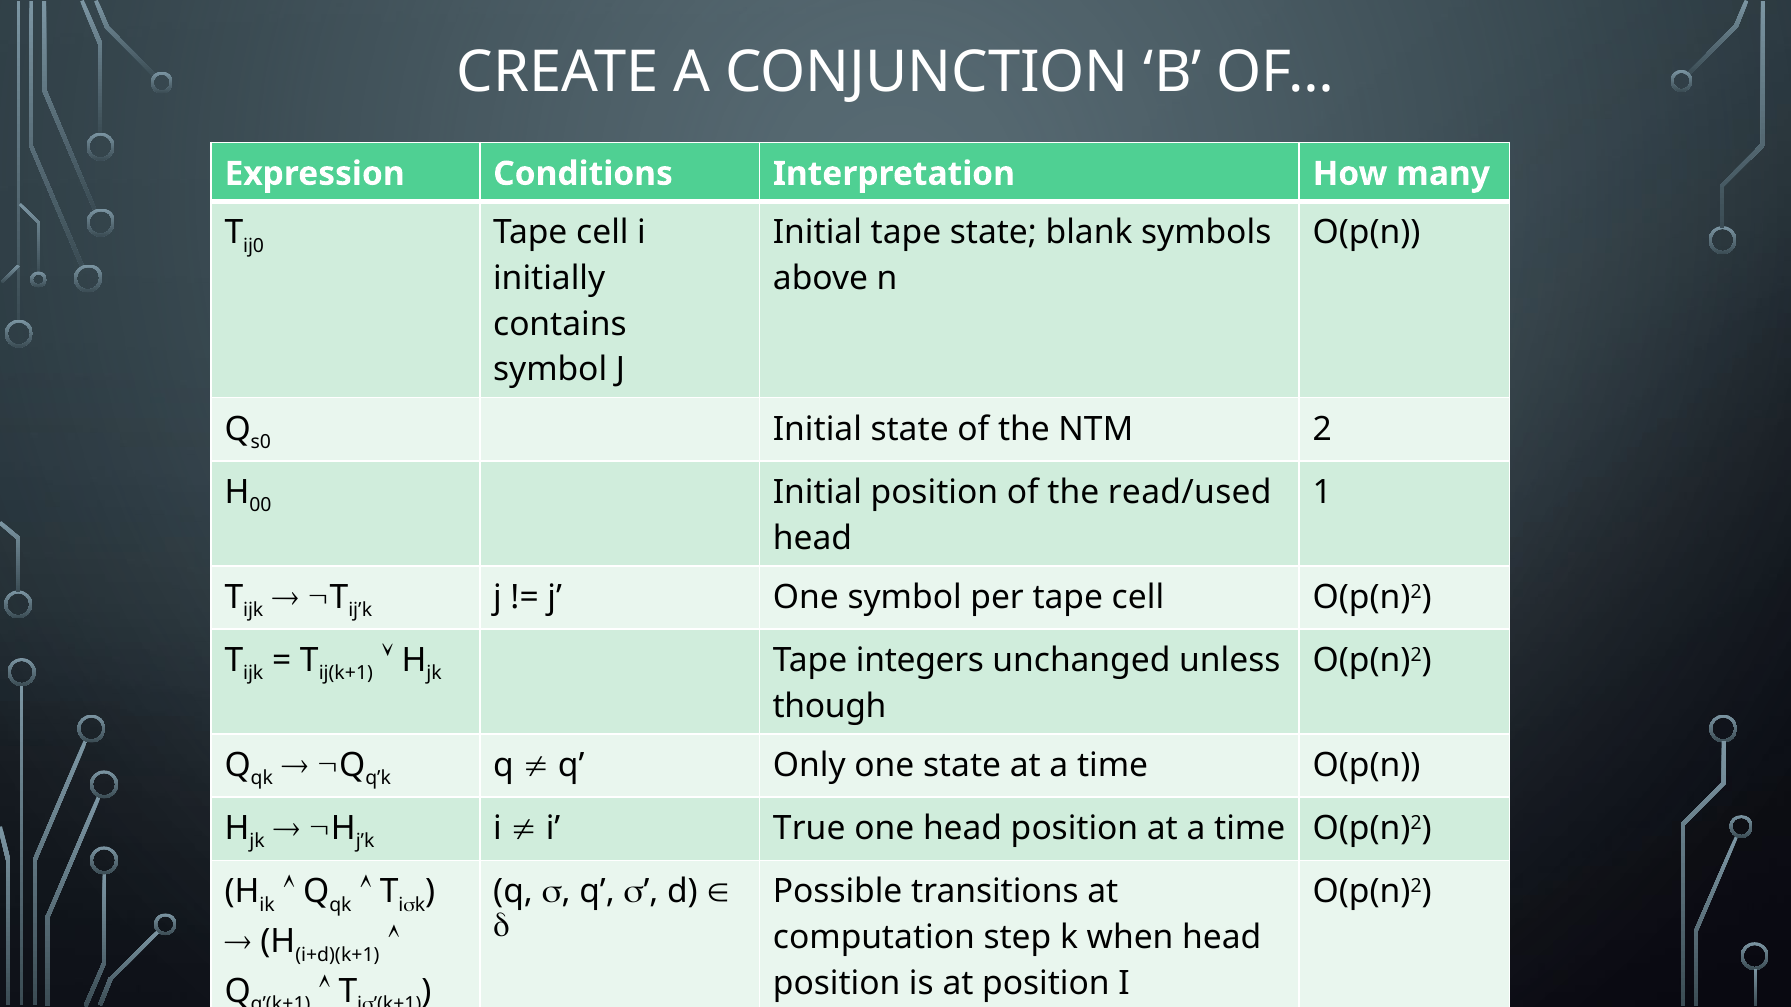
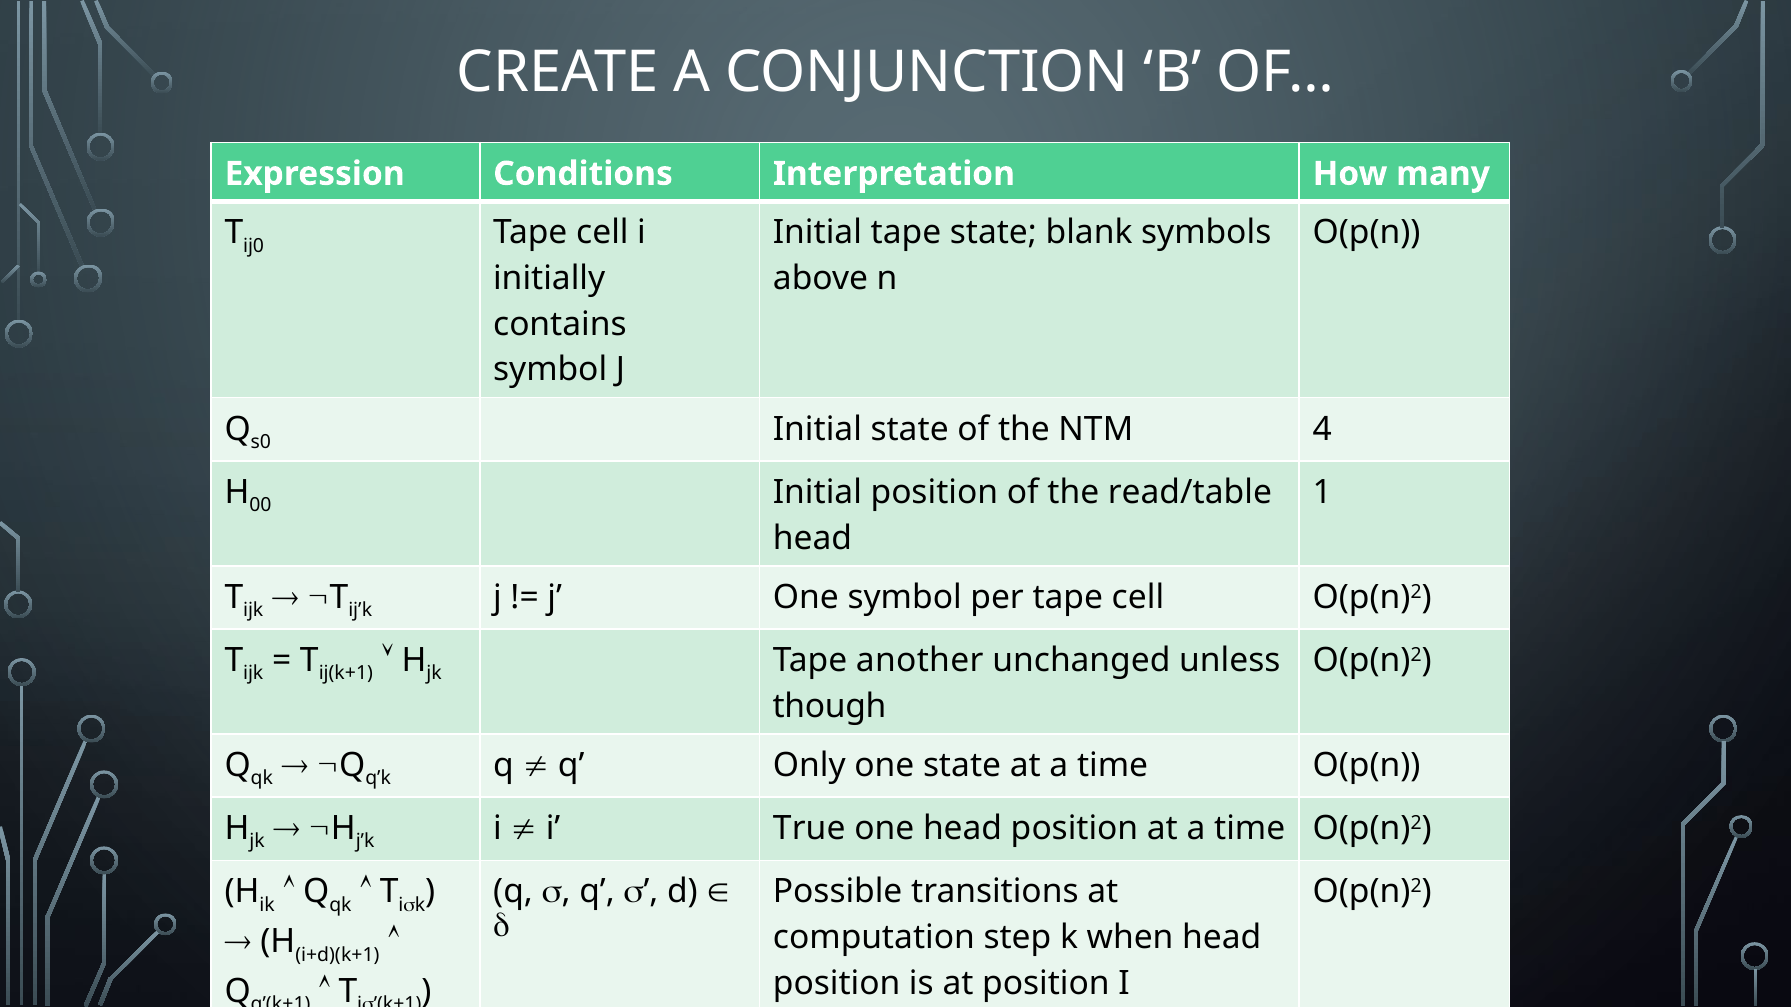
2: 2 -> 4
read/used: read/used -> read/table
integers: integers -> another
